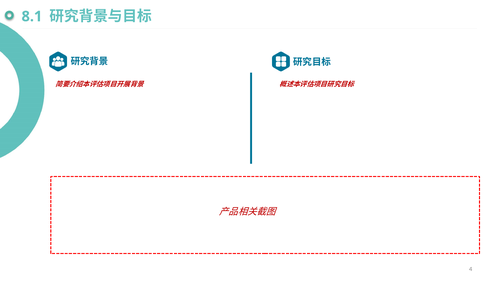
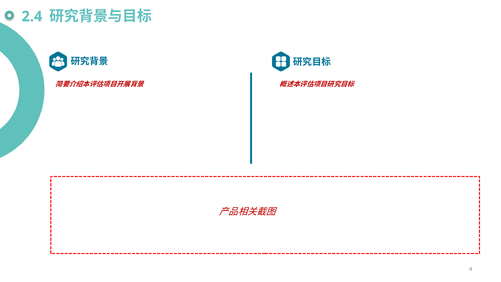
8.1: 8.1 -> 2.4
